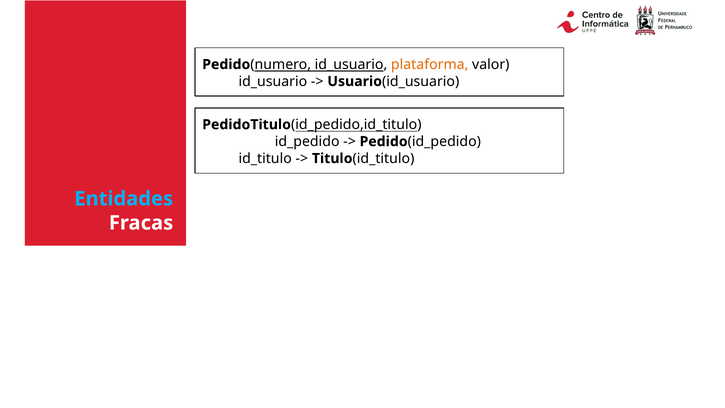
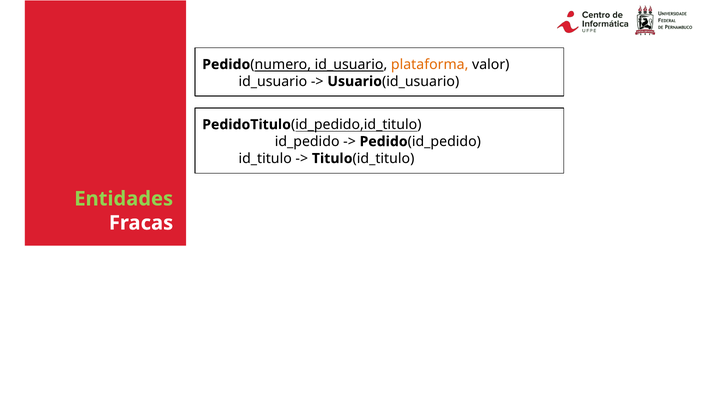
Entidades colour: light blue -> light green
